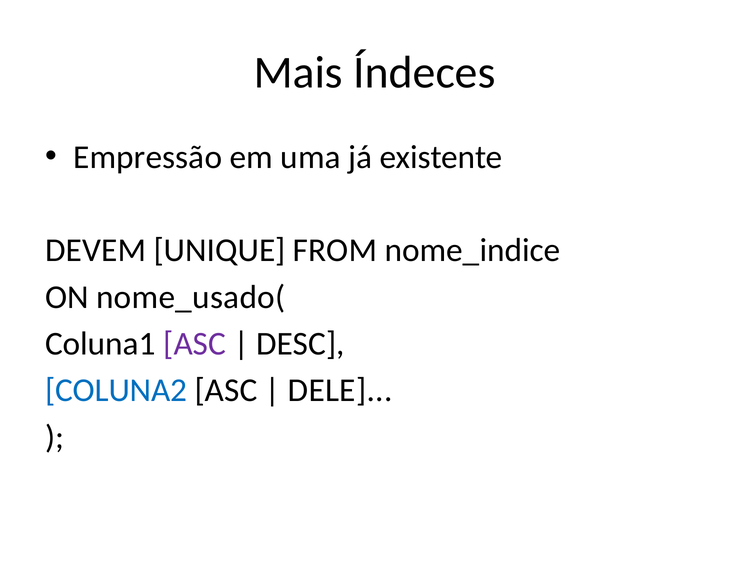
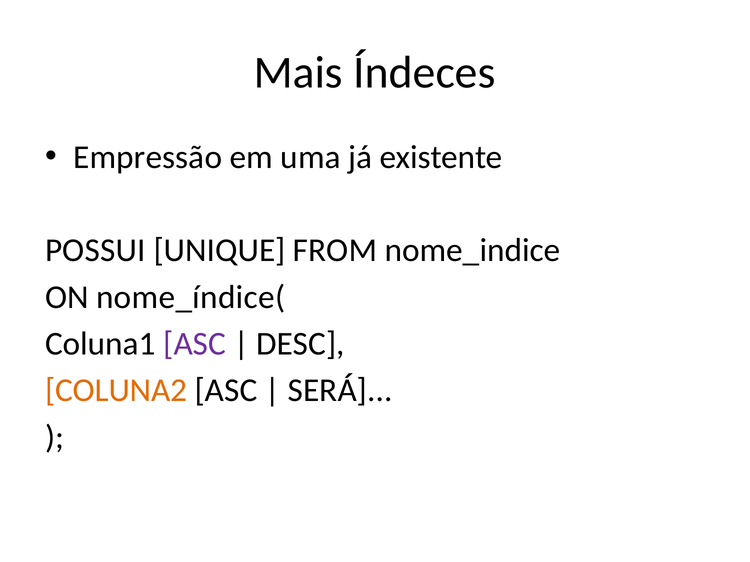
DEVEM: DEVEM -> POSSUI
nome_usado(: nome_usado( -> nome_índice(
COLUNA2 colour: blue -> orange
DELE: DELE -> SERÁ
